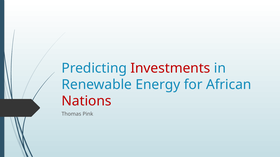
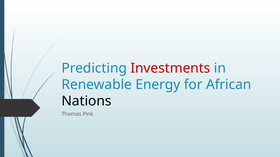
Nations colour: red -> black
